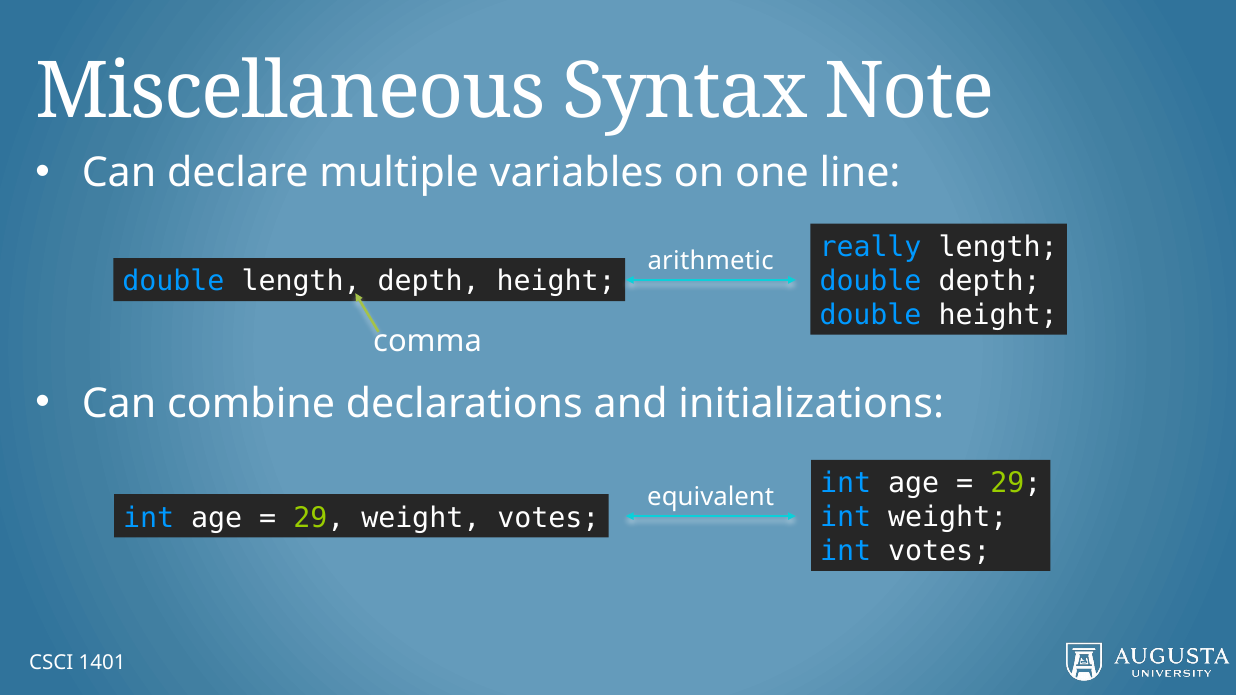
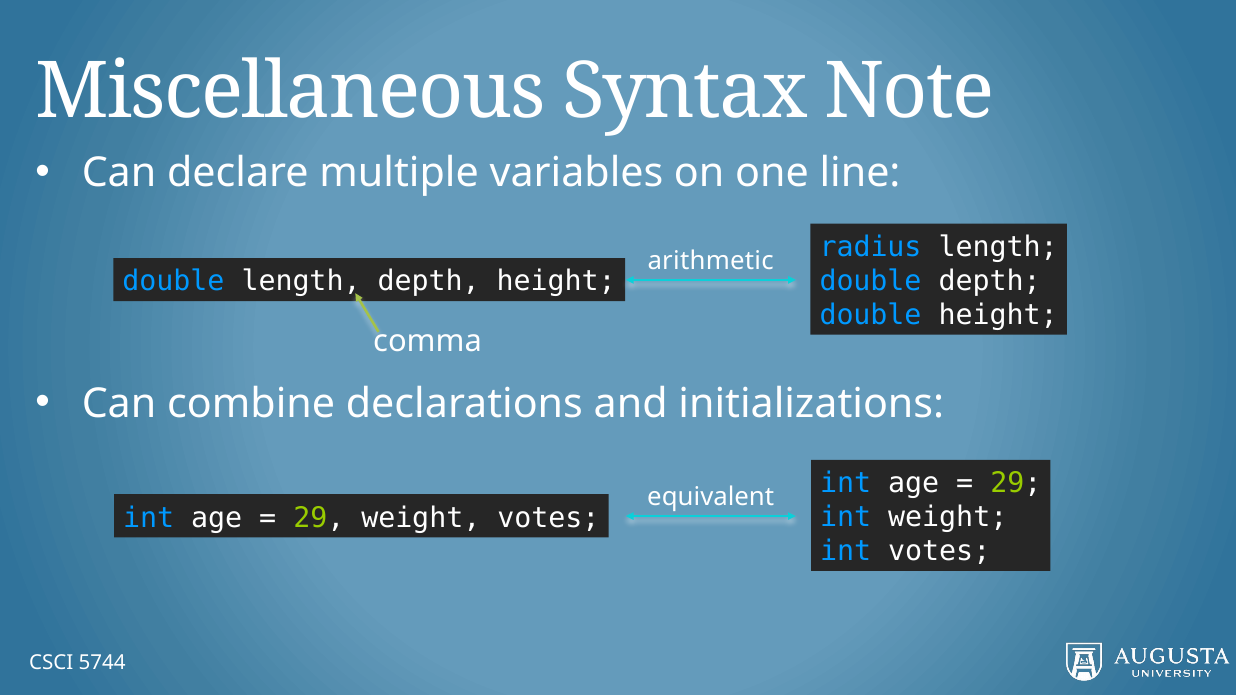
really: really -> radius
1401: 1401 -> 5744
